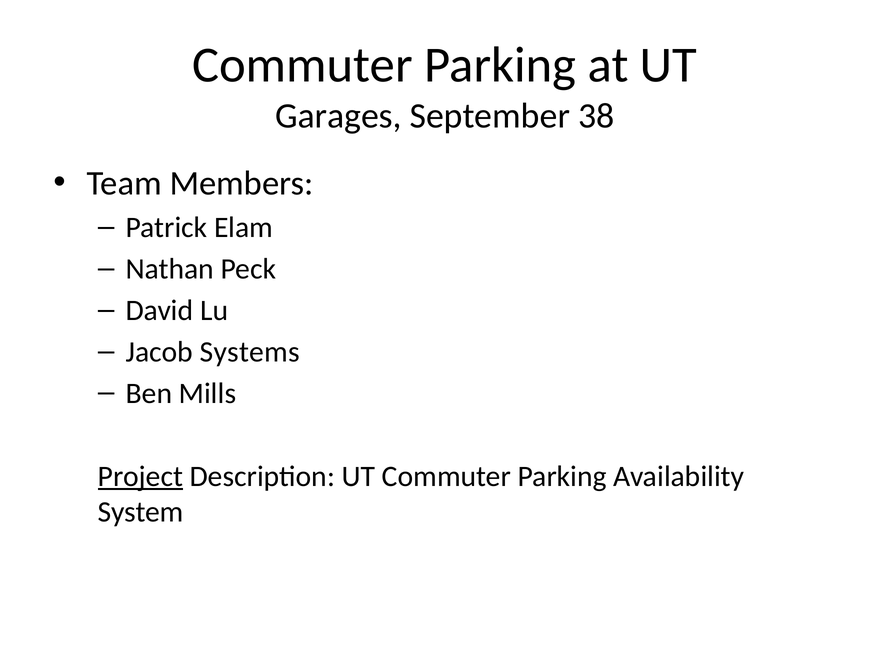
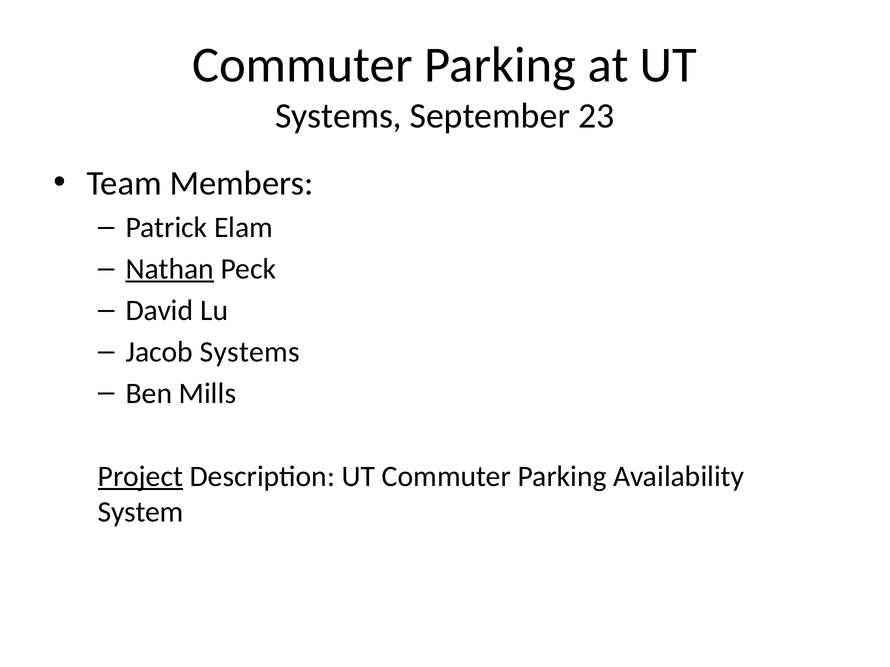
Garages at (338, 116): Garages -> Systems
38: 38 -> 23
Nathan underline: none -> present
